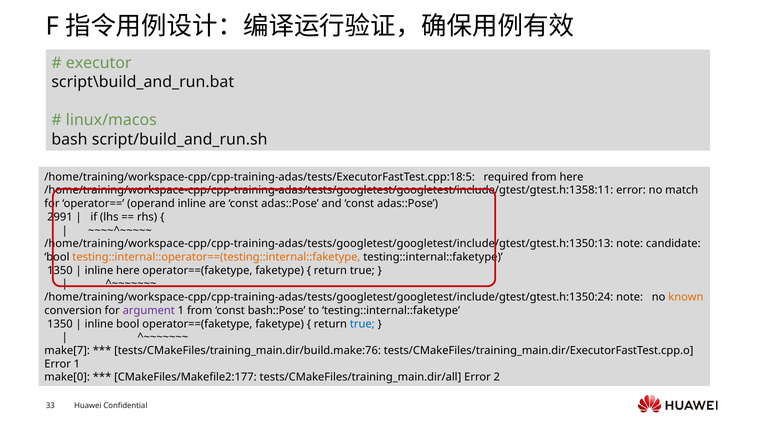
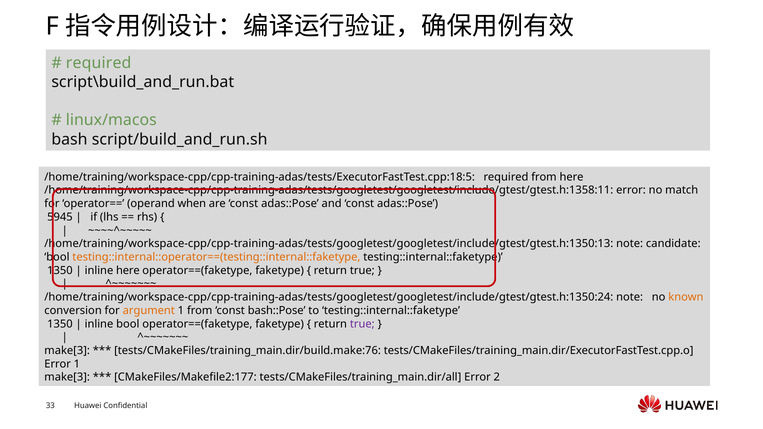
executor at (99, 63): executor -> required
operand inline: inline -> when
2991: 2991 -> 5945
argument colour: purple -> orange
true at (362, 324) colour: blue -> purple
make[7 at (67, 351): make[7 -> make[3
make[0 at (67, 377): make[0 -> make[3
